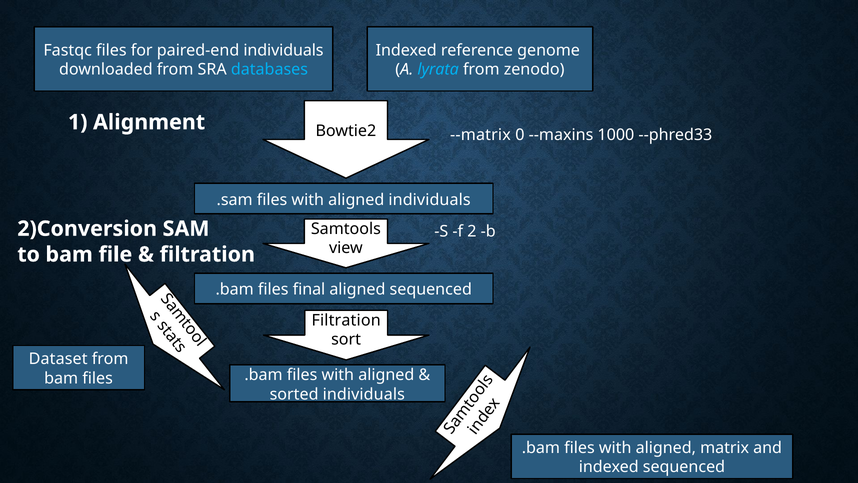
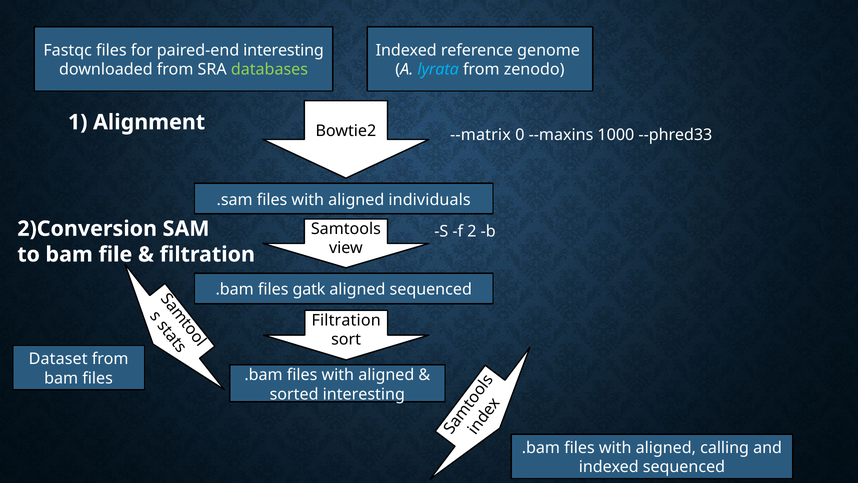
paired-end individuals: individuals -> interesting
databases colour: light blue -> light green
final: final -> gatk
sorted individuals: individuals -> interesting
matrix: matrix -> calling
